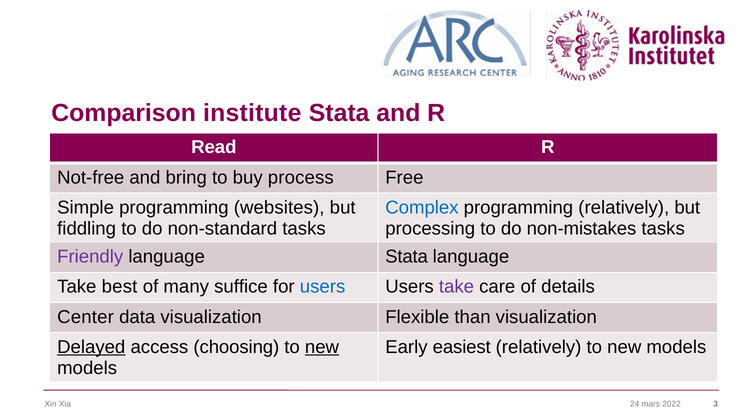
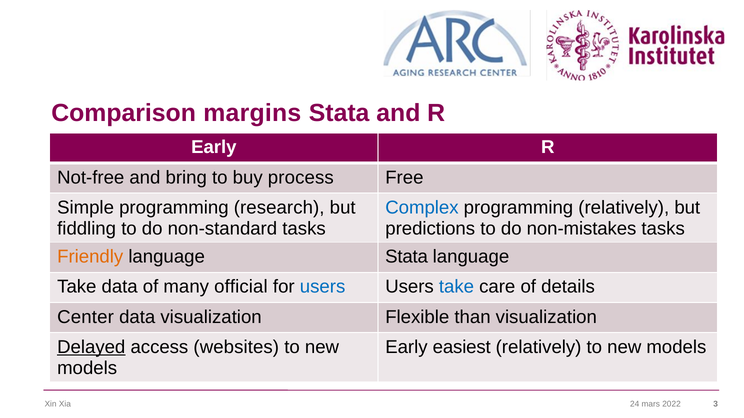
institute: institute -> margins
Read at (214, 148): Read -> Early
websites: websites -> research
processing: processing -> predictions
Friendly colour: purple -> orange
Take best: best -> data
suffice: suffice -> official
take at (457, 287) colour: purple -> blue
choosing: choosing -> websites
new at (322, 347) underline: present -> none
